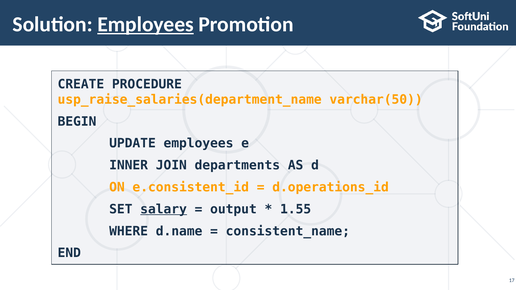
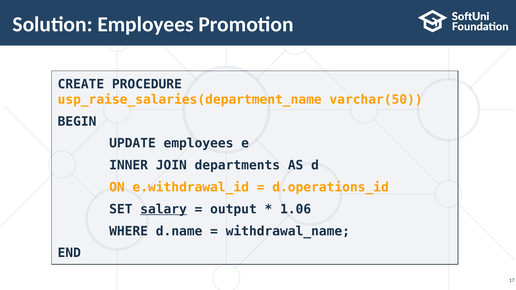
Employees at (146, 24) underline: present -> none
e.consistent_id: e.consistent_id -> e.withdrawal_id
1.55: 1.55 -> 1.06
consistent_name: consistent_name -> withdrawal_name
